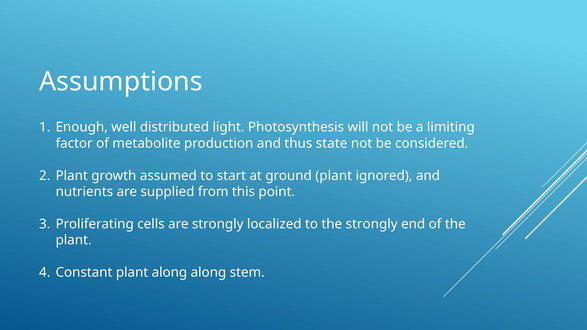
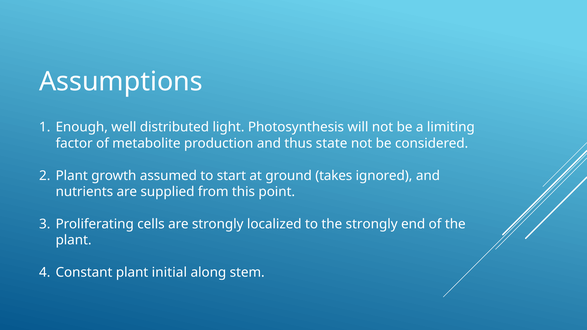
ground plant: plant -> takes
plant along: along -> initial
